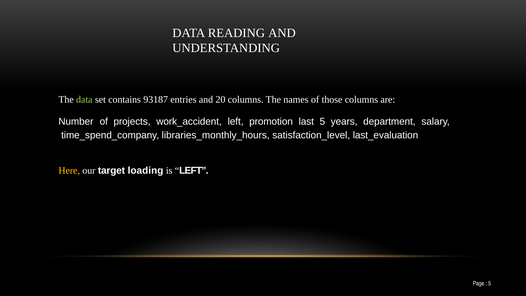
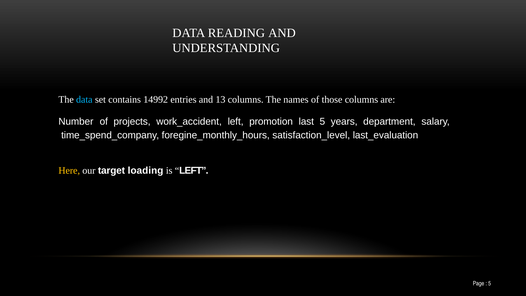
data at (84, 99) colour: light green -> light blue
93187: 93187 -> 14992
20: 20 -> 13
libraries_monthly_hours: libraries_monthly_hours -> foregine_monthly_hours
